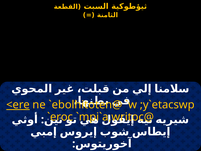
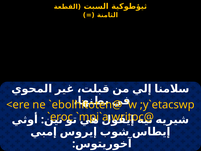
<ere underline: present -> none
